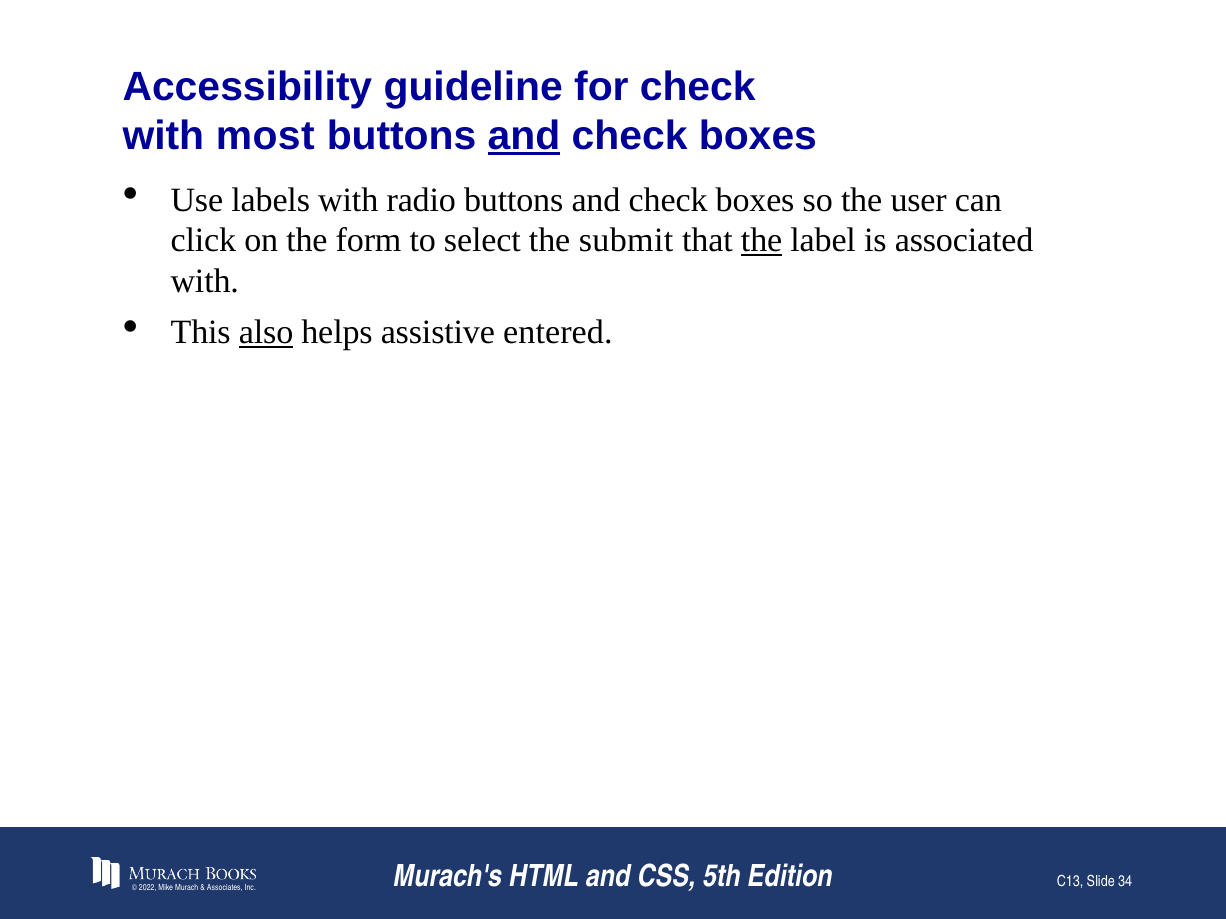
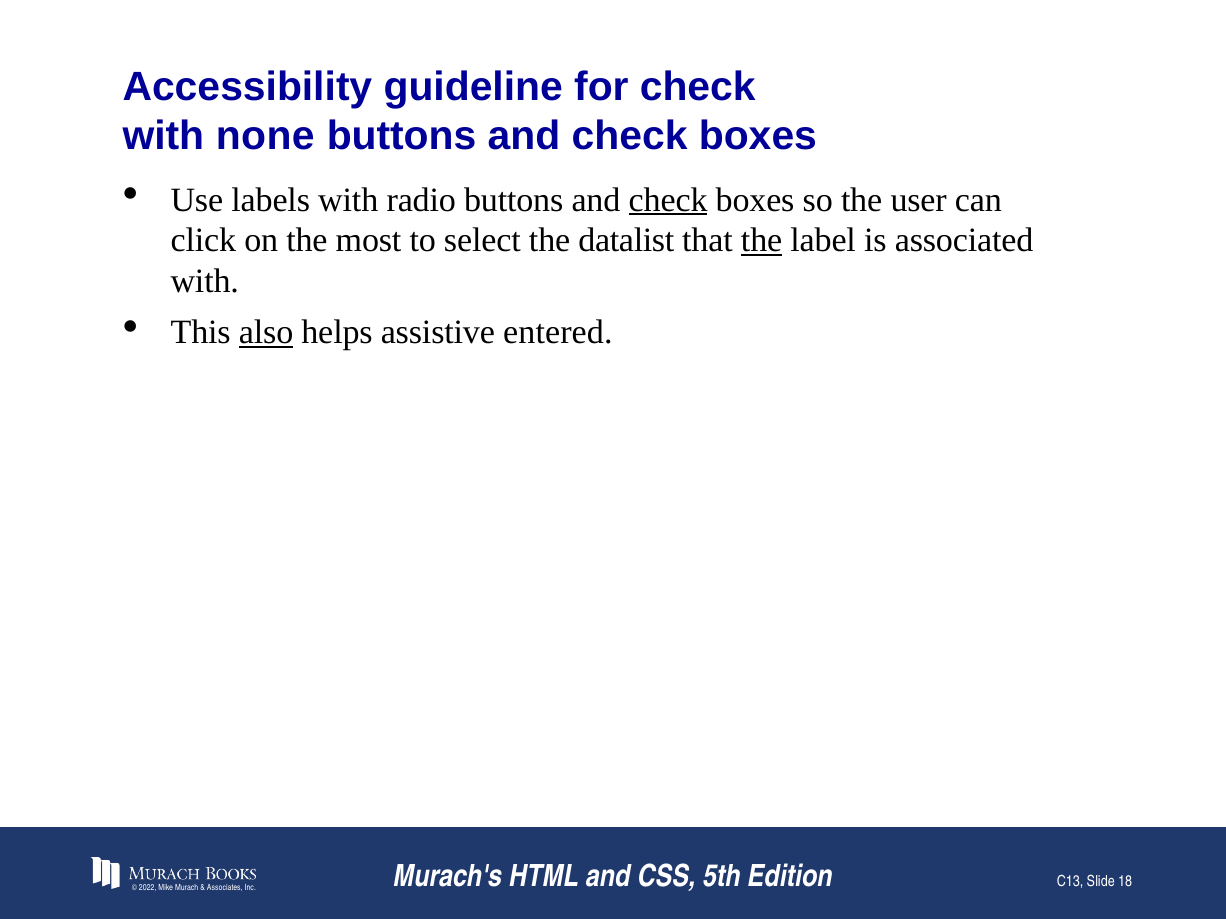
most: most -> none
and at (524, 136) underline: present -> none
check at (668, 200) underline: none -> present
form: form -> most
submit: submit -> datalist
34: 34 -> 18
